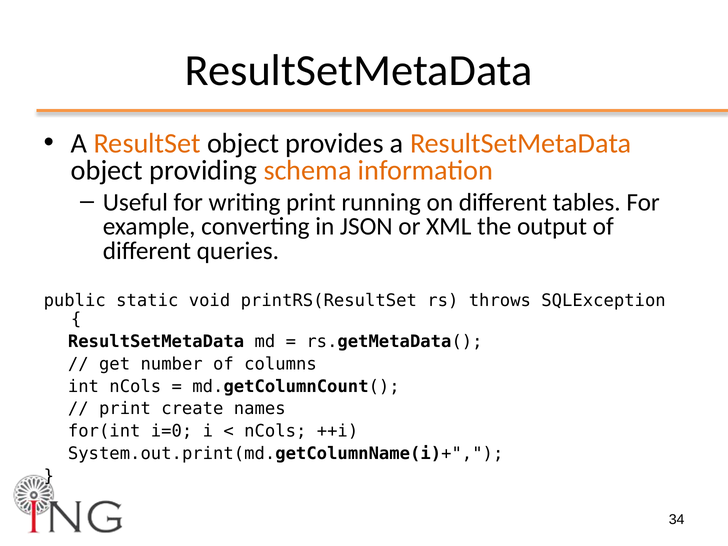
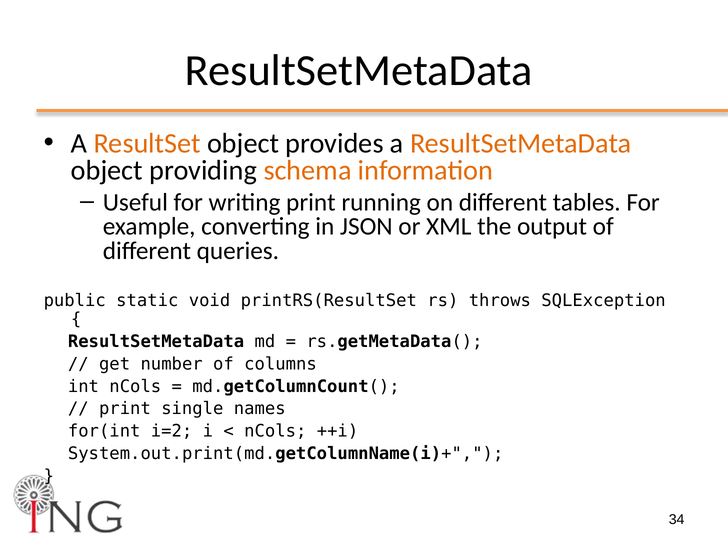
create: create -> single
i=0: i=0 -> i=2
